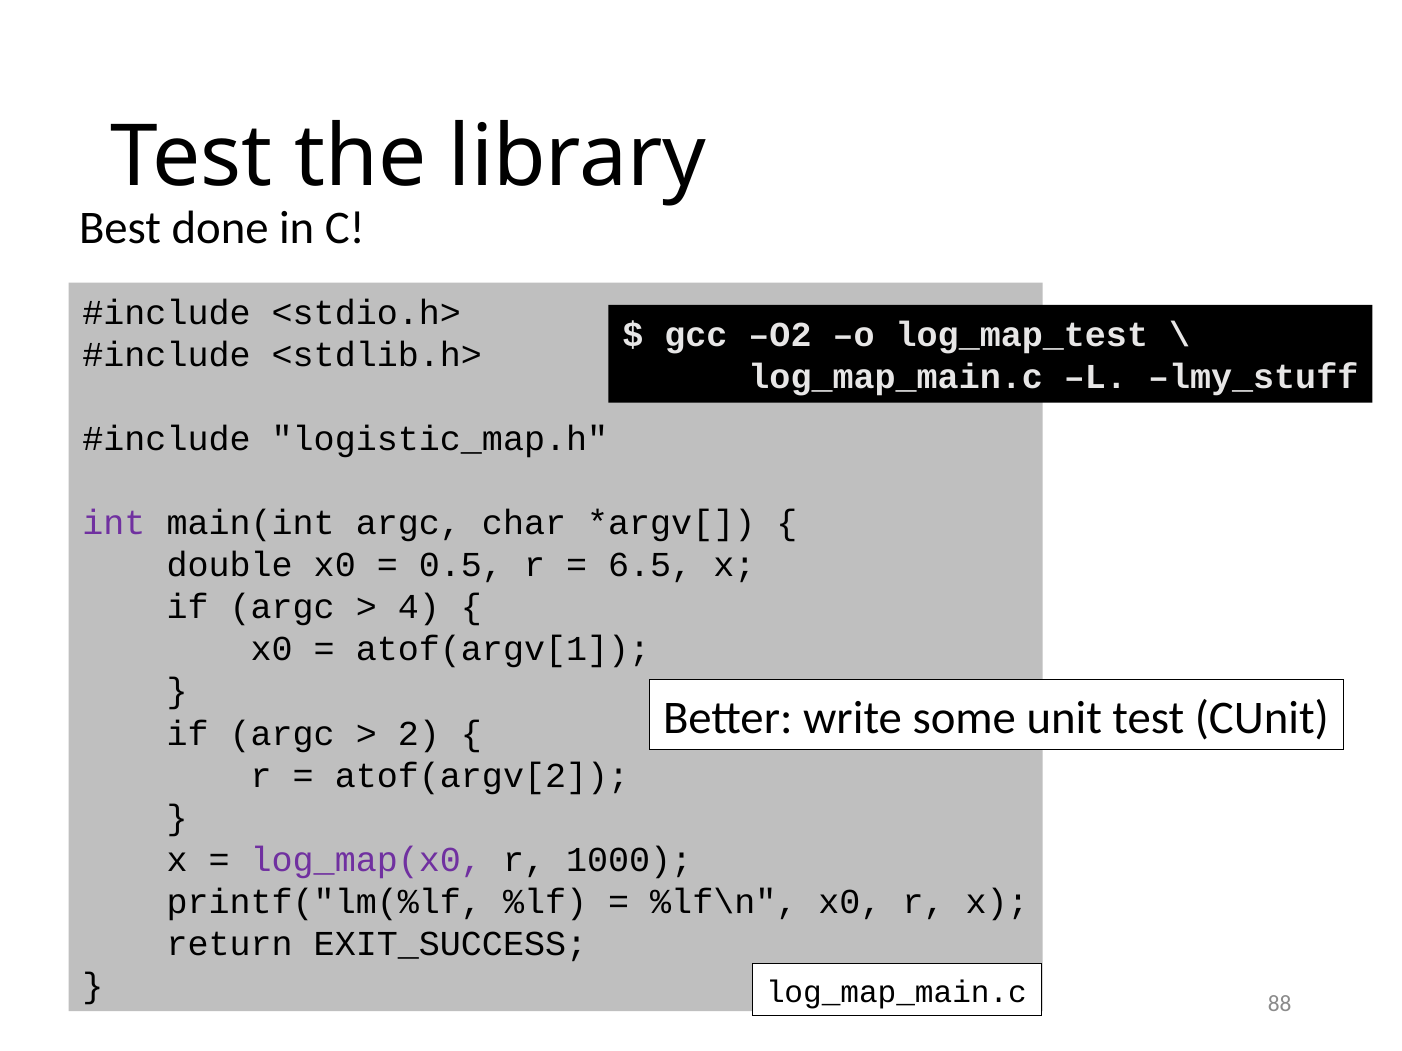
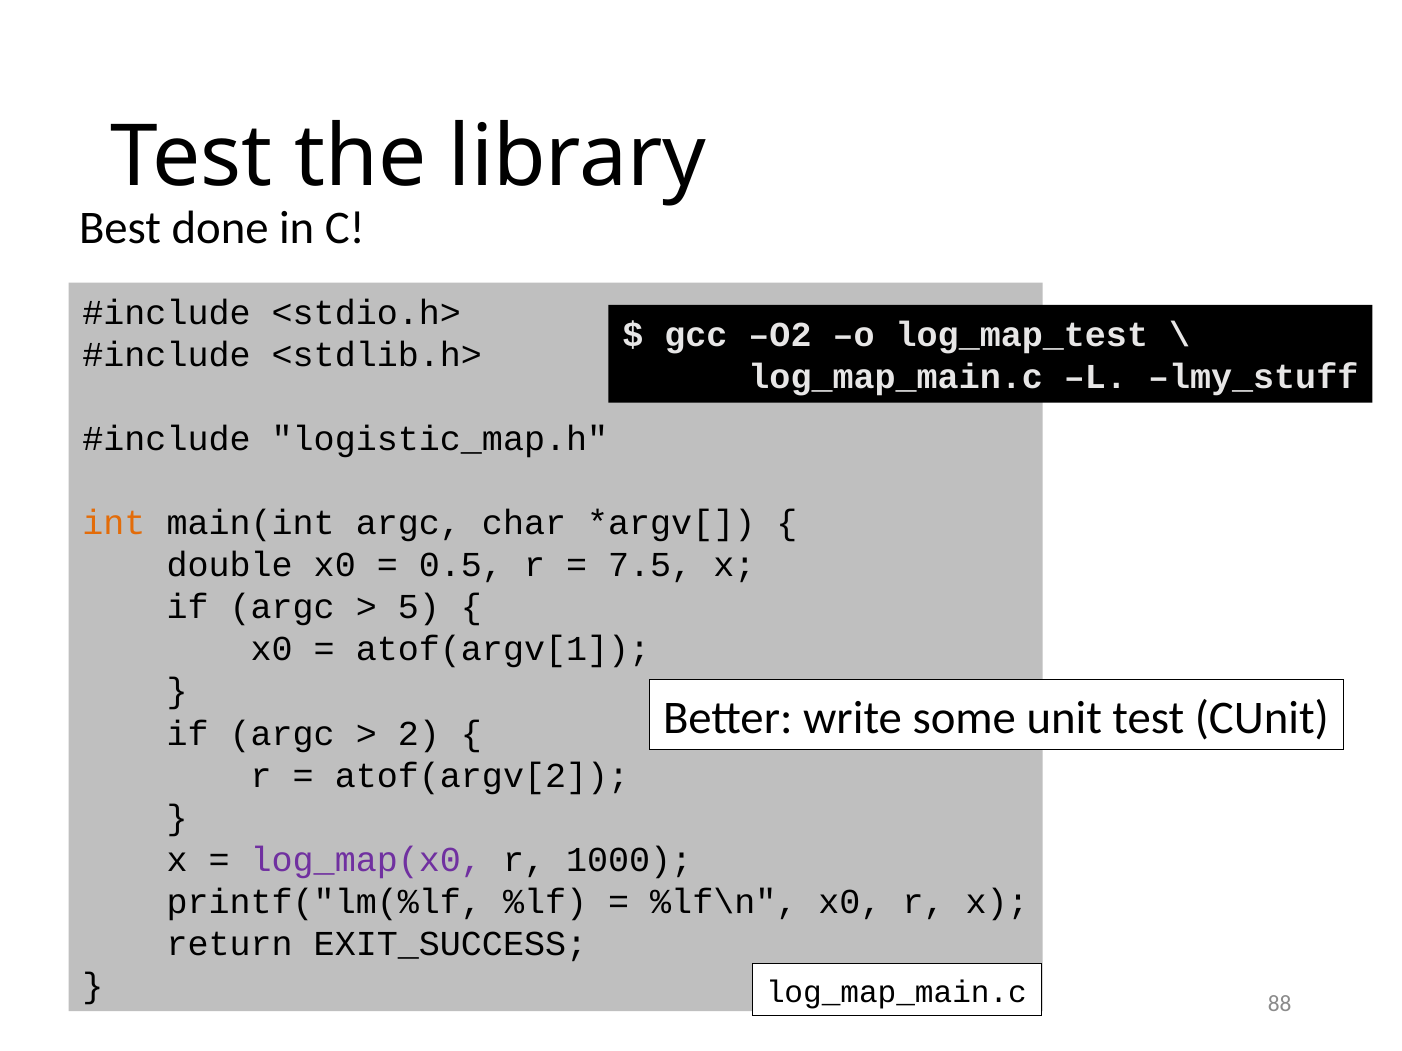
int colour: purple -> orange
6.5: 6.5 -> 7.5
4: 4 -> 5
